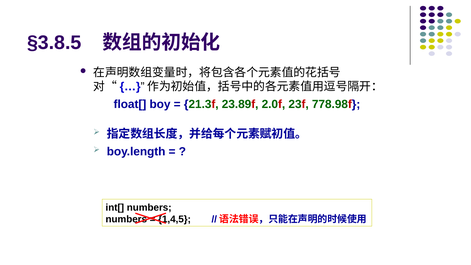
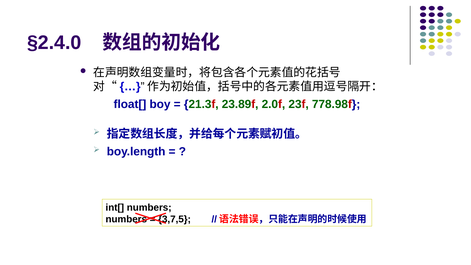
§3.8.5: §3.8.5 -> §2.4.0
1,4,5: 1,4,5 -> 3,7,5
